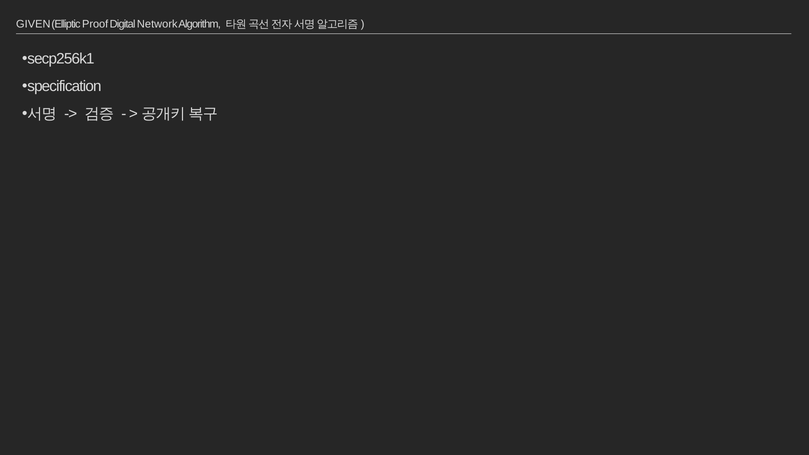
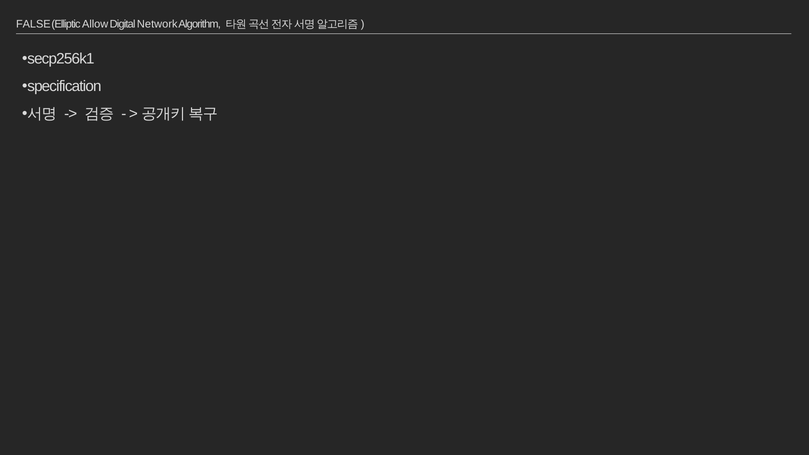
GIVEN: GIVEN -> FALSE
Proof: Proof -> Allow
